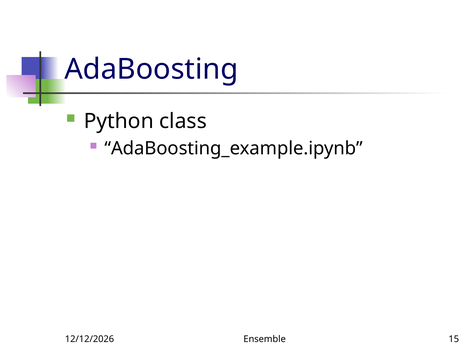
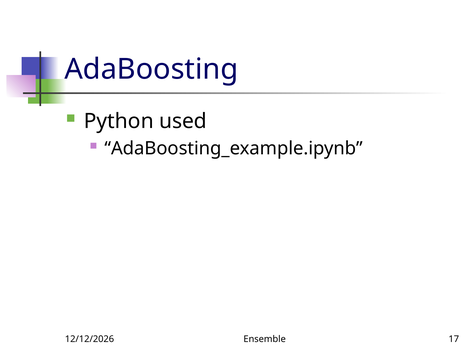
class: class -> used
15: 15 -> 17
